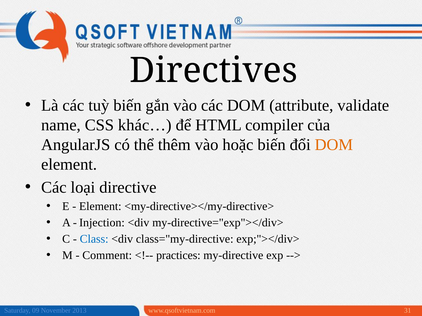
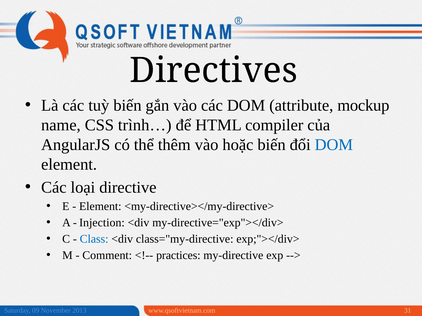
validate: validate -> mockup
khác…: khác… -> trình…
DOM at (334, 145) colour: orange -> blue
